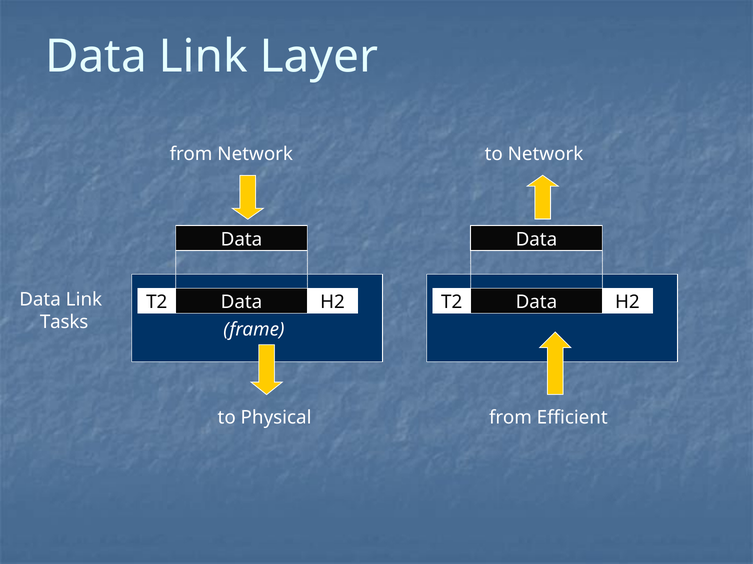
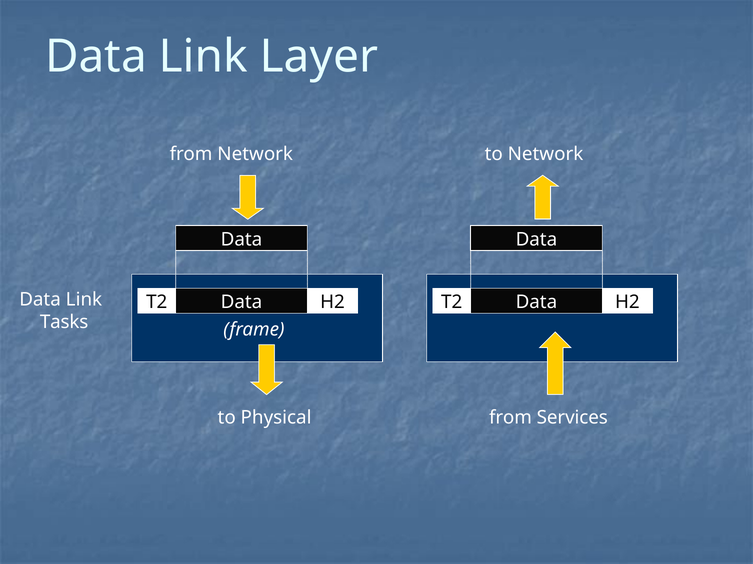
Efficient: Efficient -> Services
